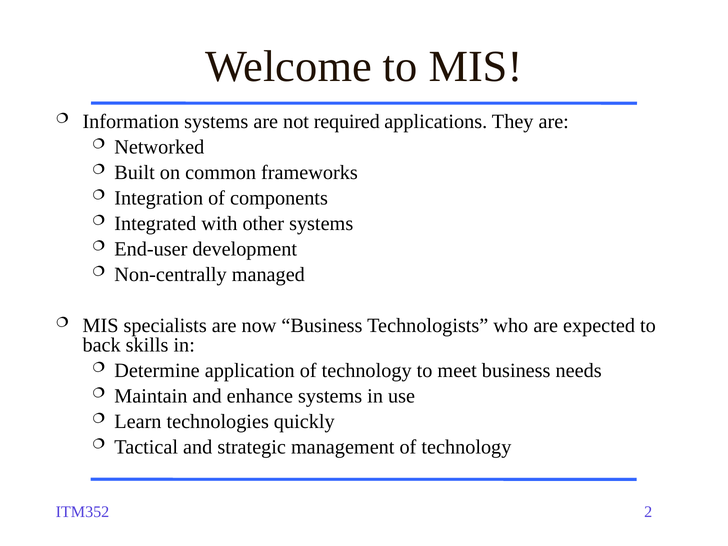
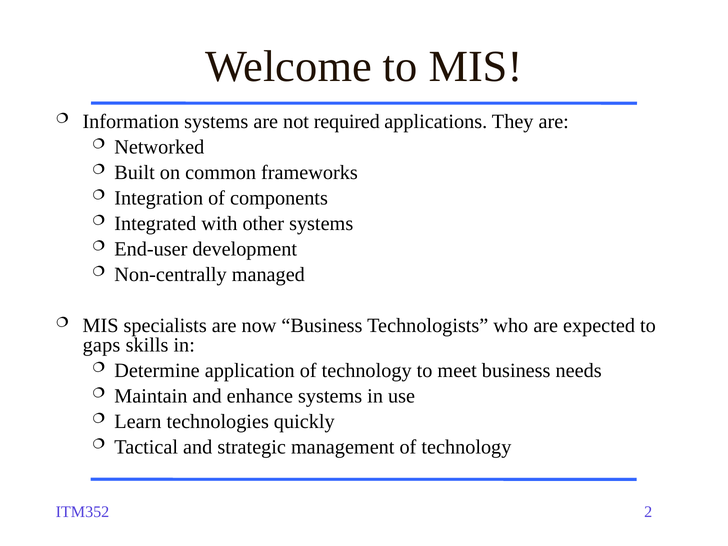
back: back -> gaps
